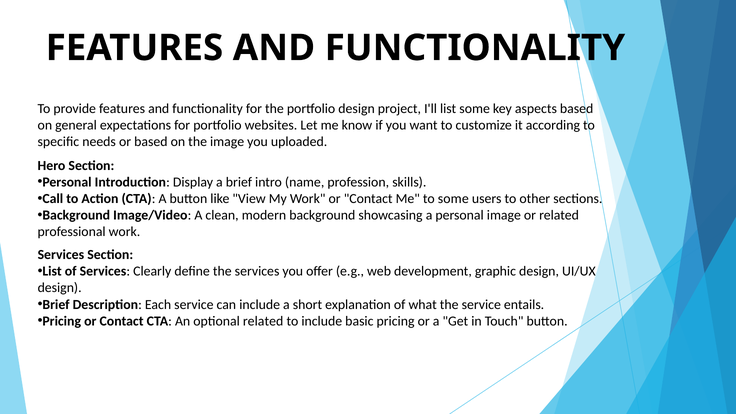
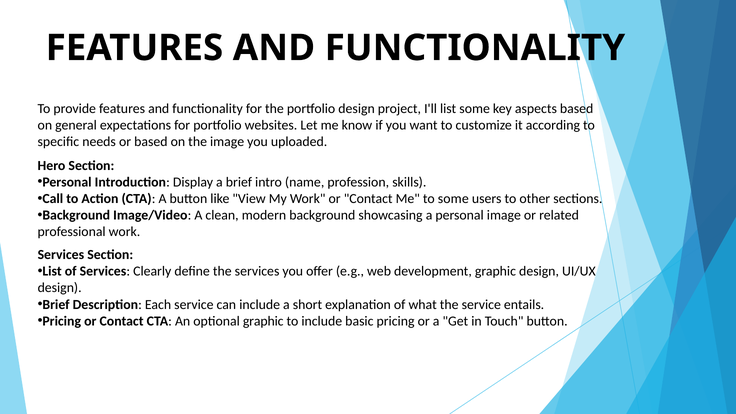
optional related: related -> graphic
